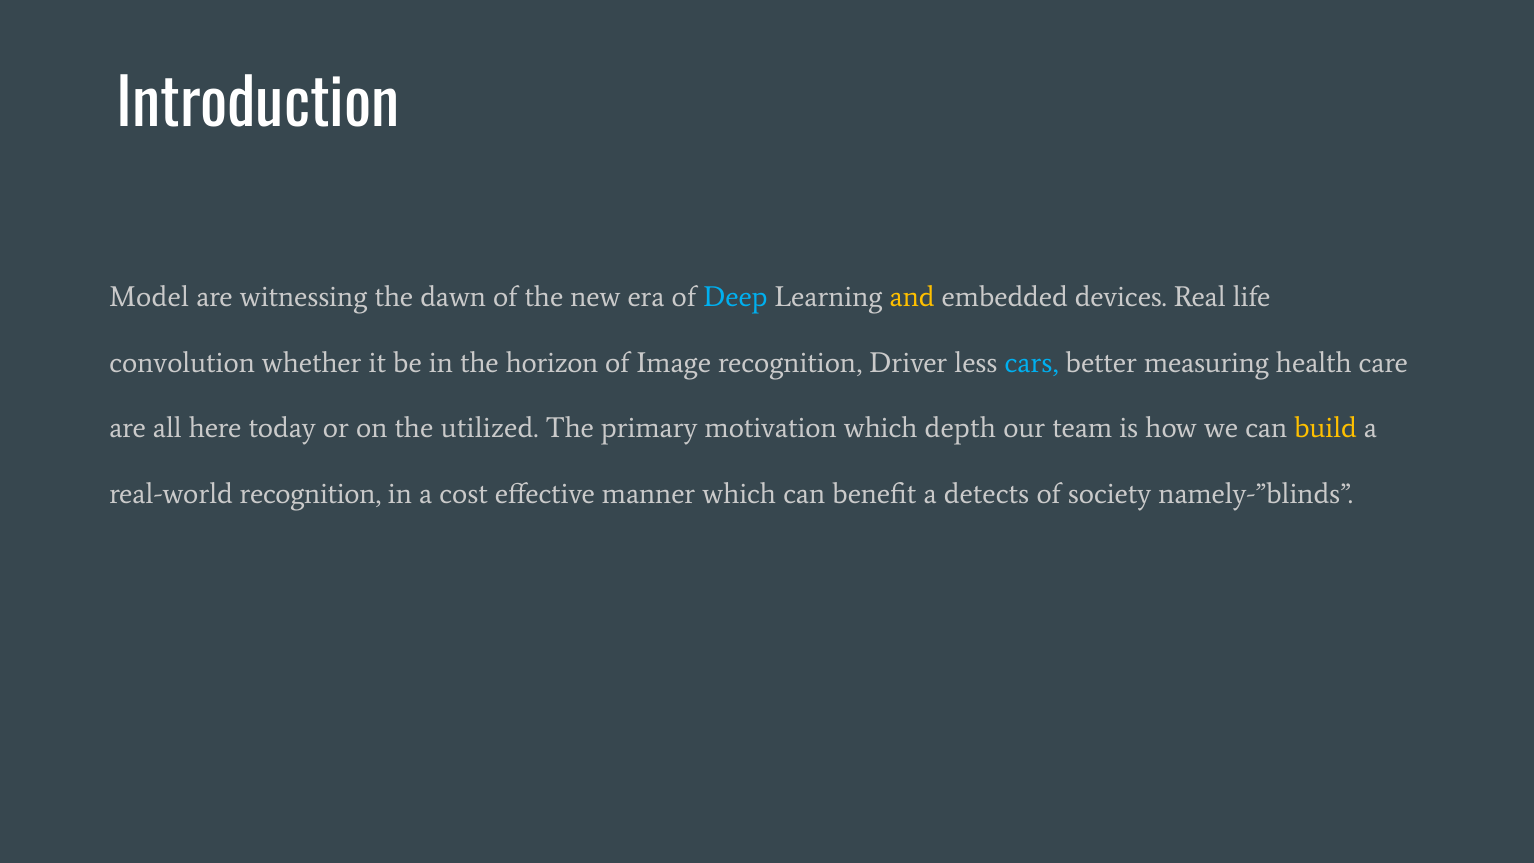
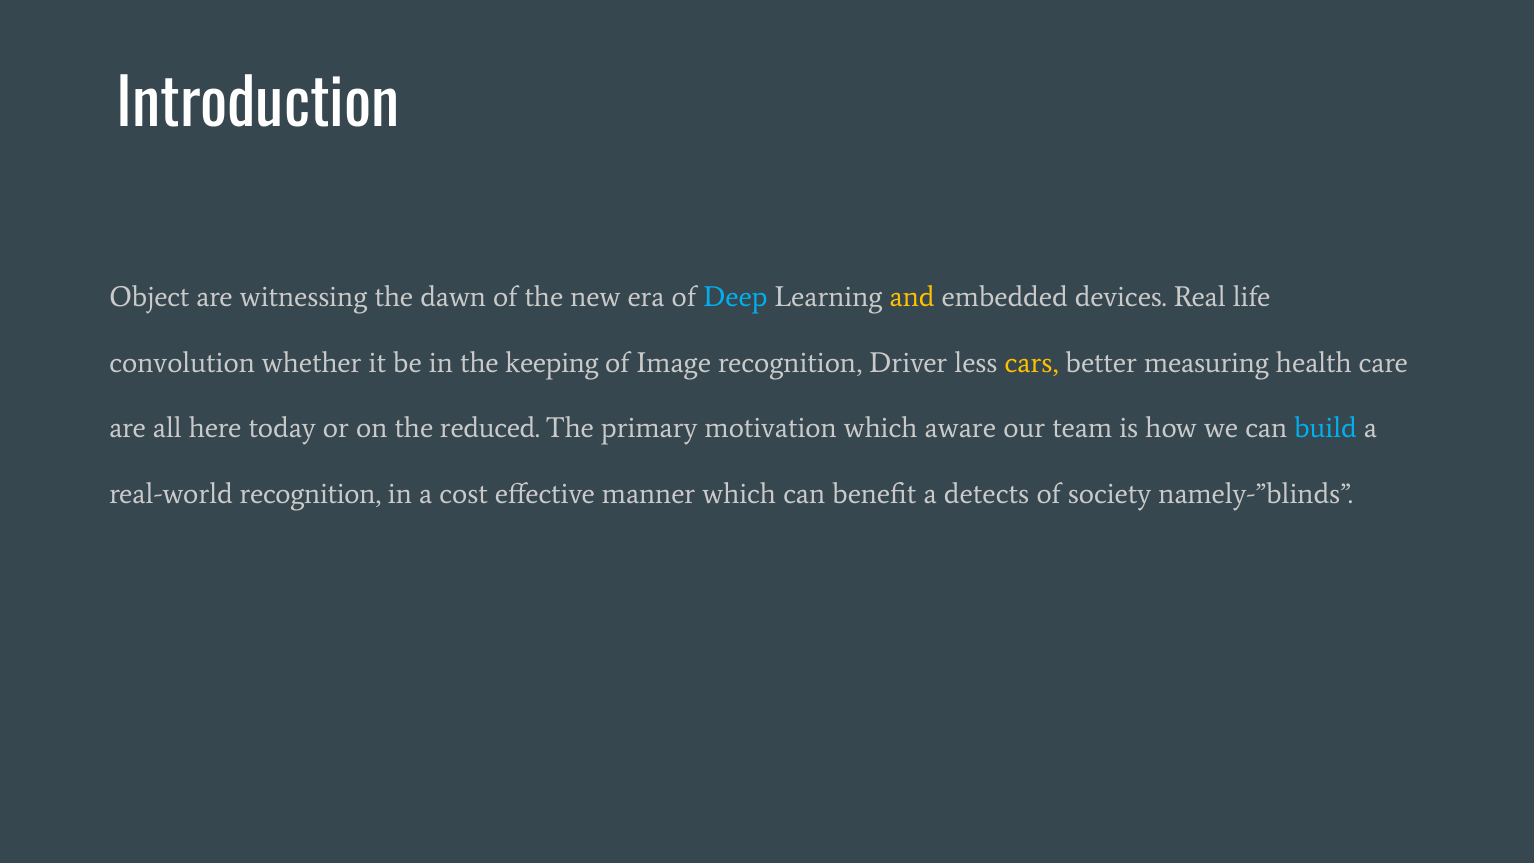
Model: Model -> Object
horizon: horizon -> keeping
cars colour: light blue -> yellow
utilized: utilized -> reduced
depth: depth -> aware
build colour: yellow -> light blue
